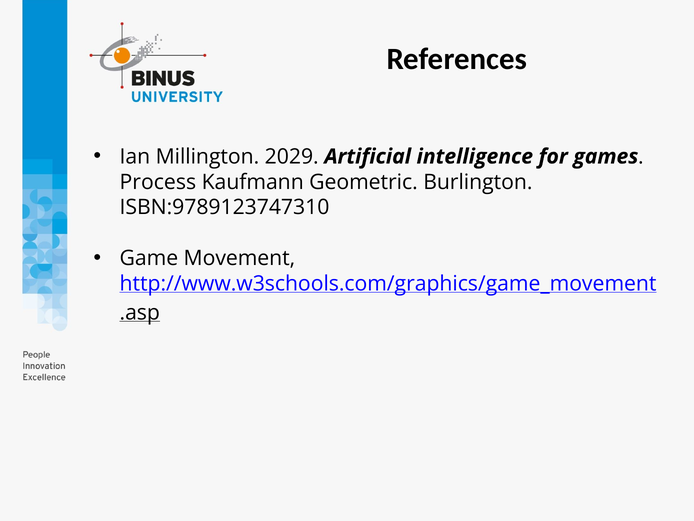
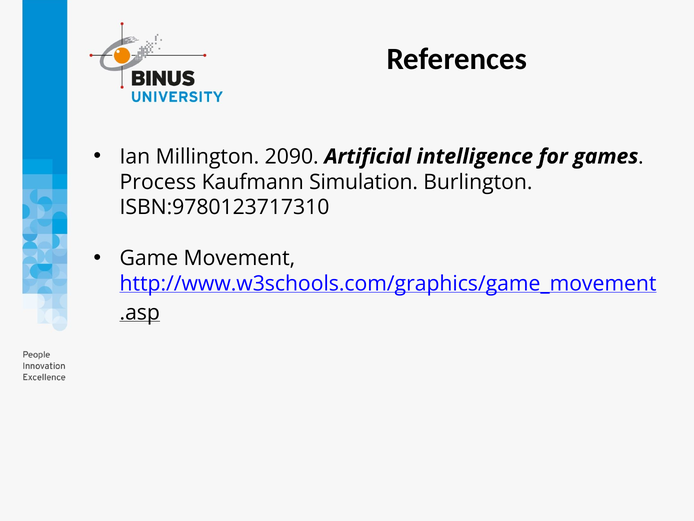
2029: 2029 -> 2090
Geometric: Geometric -> Simulation
ISBN:9789123747310: ISBN:9789123747310 -> ISBN:9780123717310
